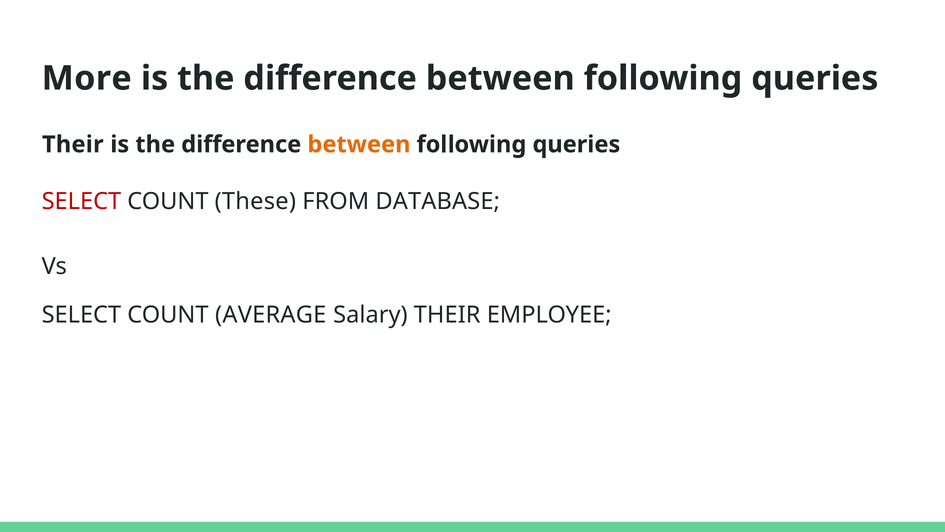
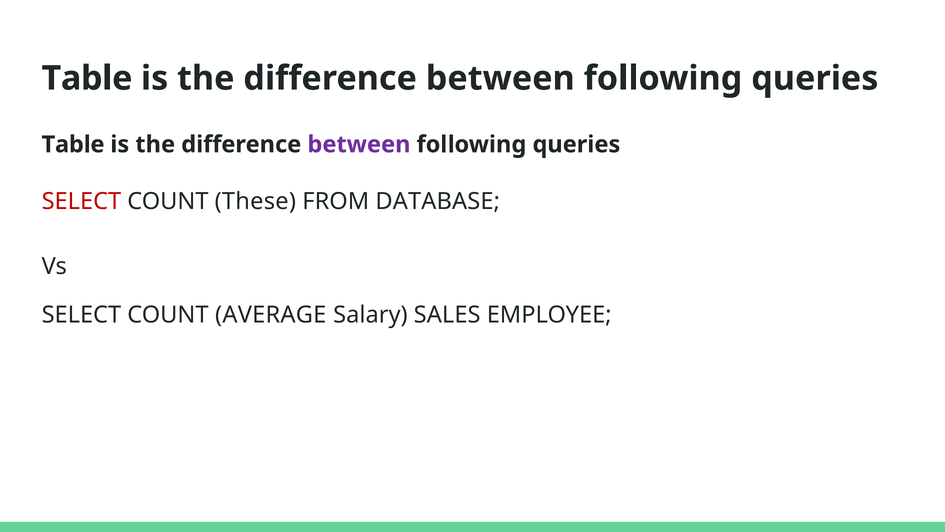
More at (87, 78): More -> Table
Their at (73, 144): Their -> Table
between at (359, 144) colour: orange -> purple
Salary THEIR: THEIR -> SALES
